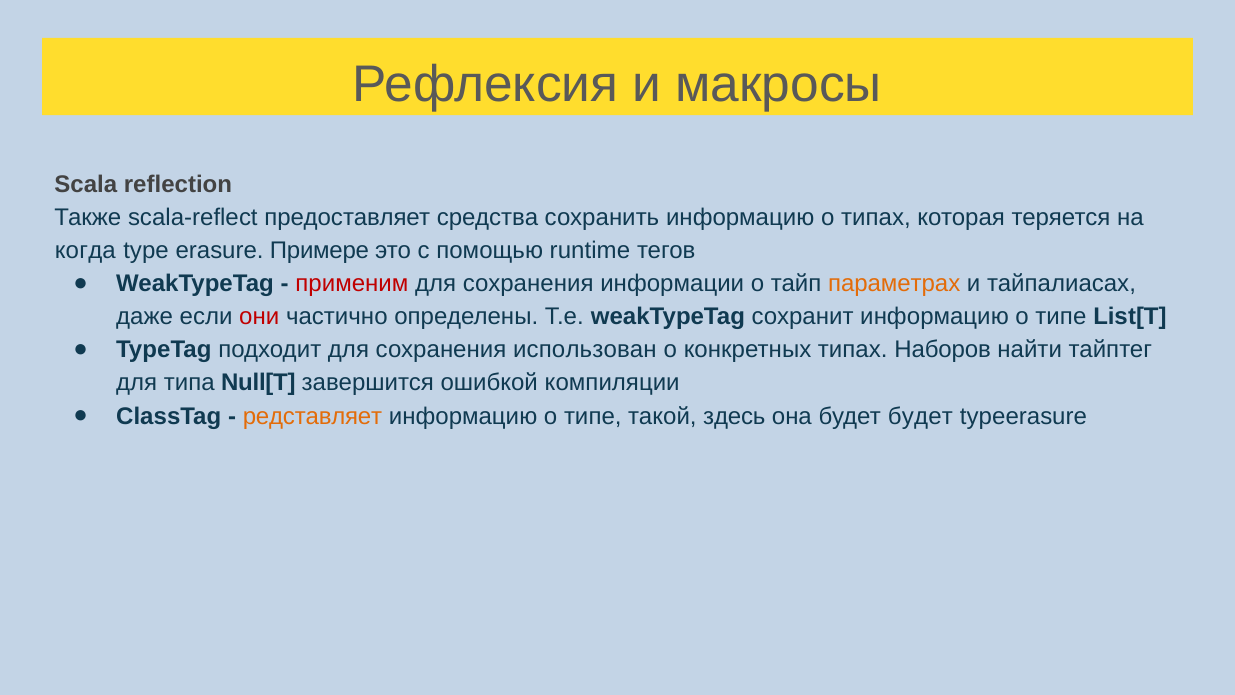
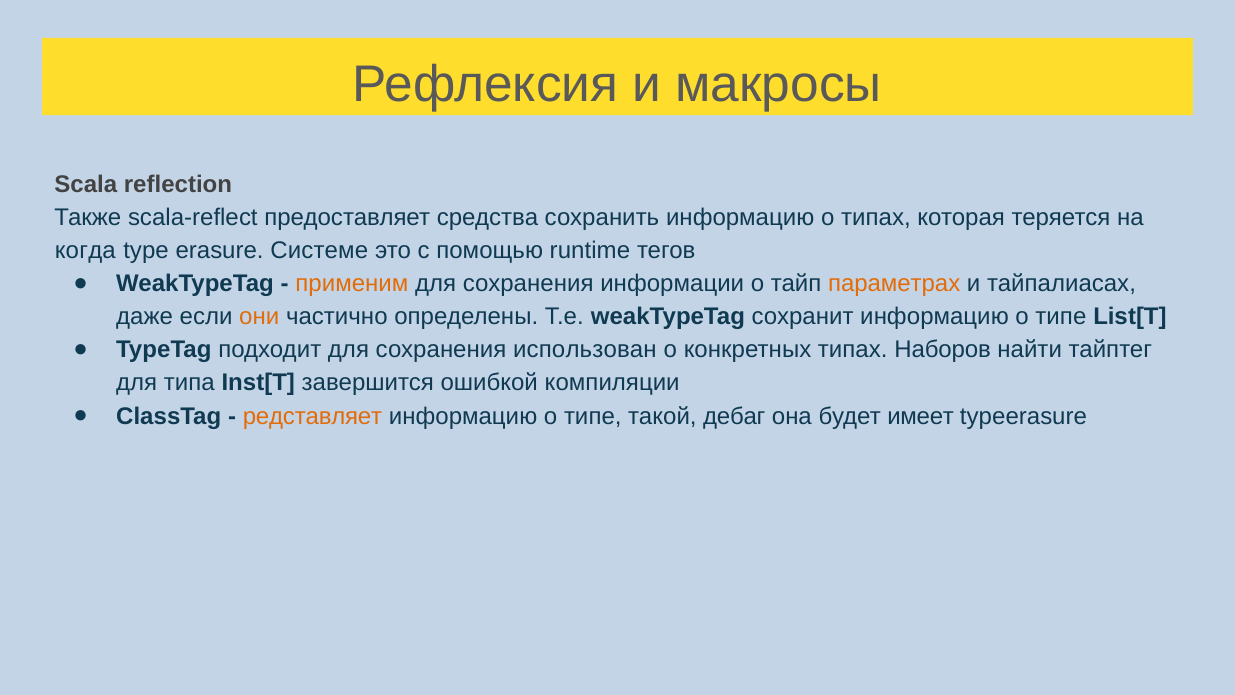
Примере: Примере -> Системе
применим colour: red -> orange
они colour: red -> orange
Null[T: Null[T -> Inst[T
здесь: здесь -> дебаг
будет будет: будет -> имеет
